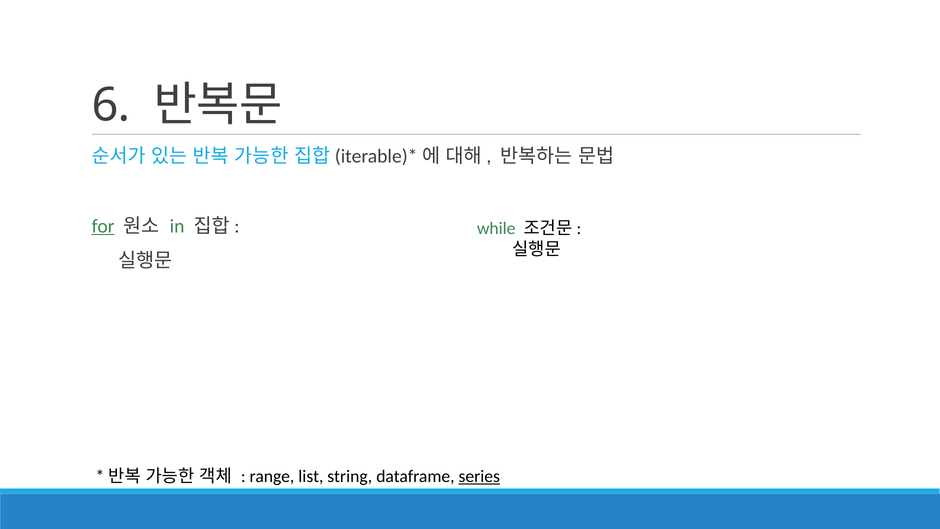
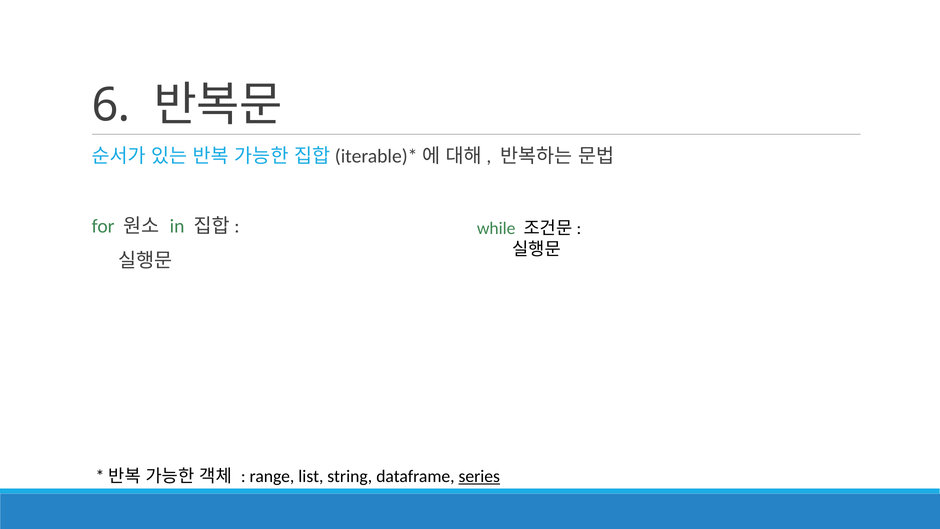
for underline: present -> none
